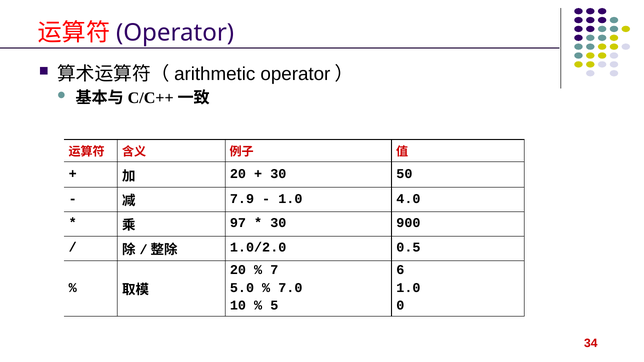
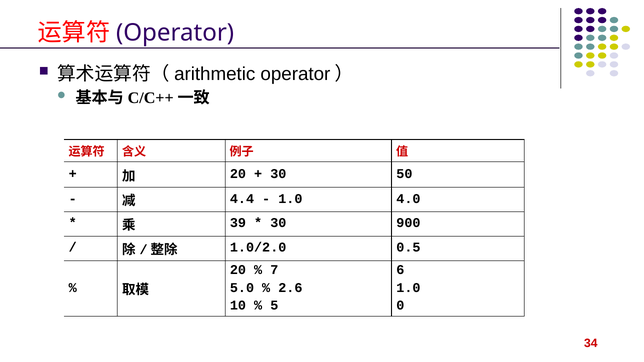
7.9: 7.9 -> 4.4
97: 97 -> 39
7.0: 7.0 -> 2.6
